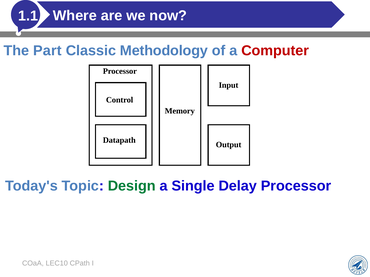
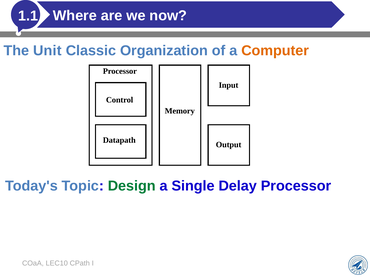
Part: Part -> Unit
Methodology: Methodology -> Organization
Computer colour: red -> orange
